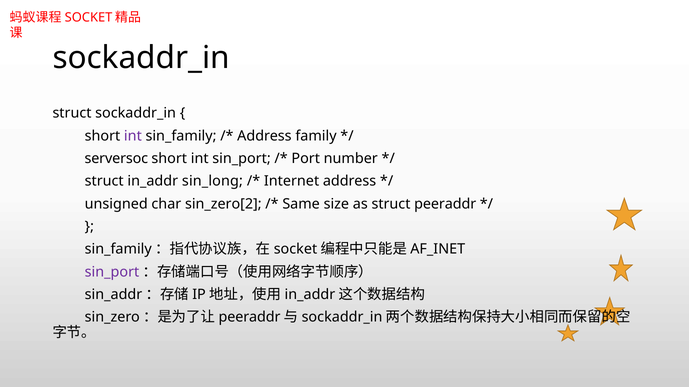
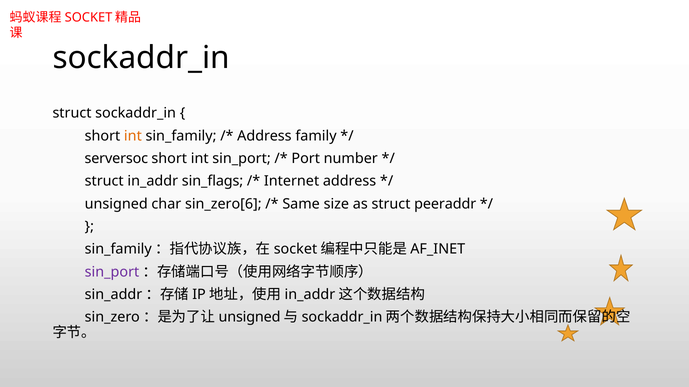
int at (133, 136) colour: purple -> orange
sin_long: sin_long -> sin_flags
sin_zero[2: sin_zero[2 -> sin_zero[6
peeraddr at (250, 318): peeraddr -> unsigned
